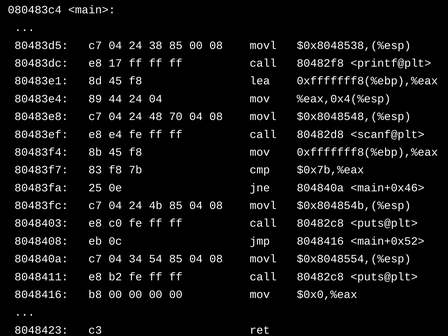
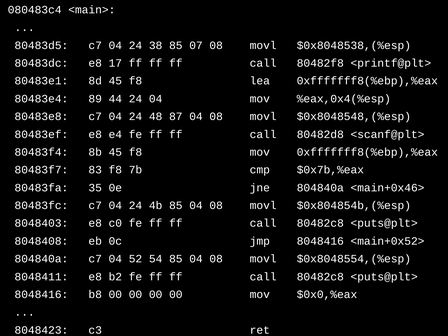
85 00: 00 -> 07
70: 70 -> 87
25: 25 -> 35
34: 34 -> 52
